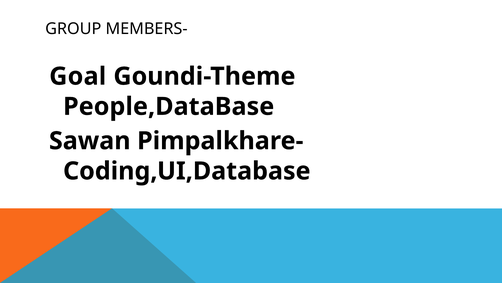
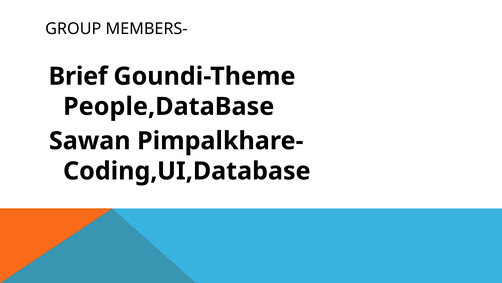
Goal: Goal -> Brief
